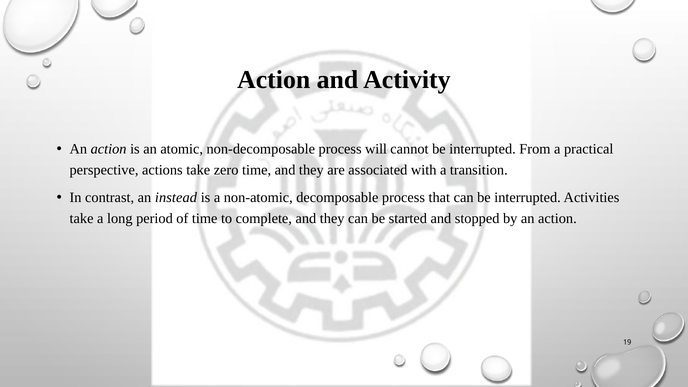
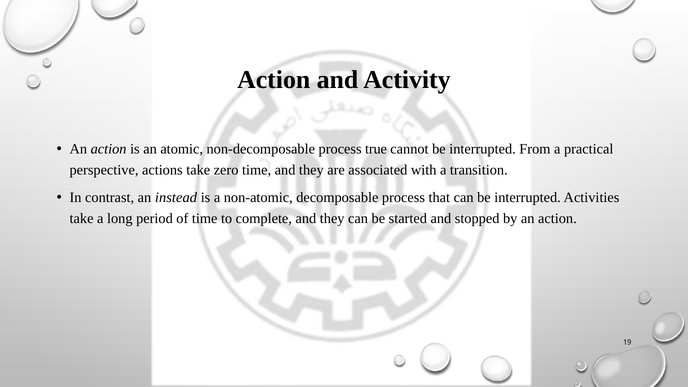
will: will -> true
